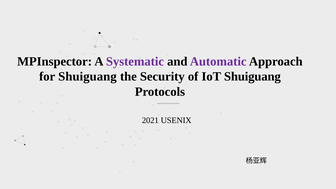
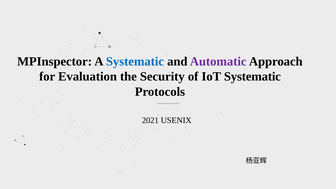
Systematic at (135, 61) colour: purple -> blue
for Shuiguang: Shuiguang -> Evaluation
IoT Shuiguang: Shuiguang -> Systematic
